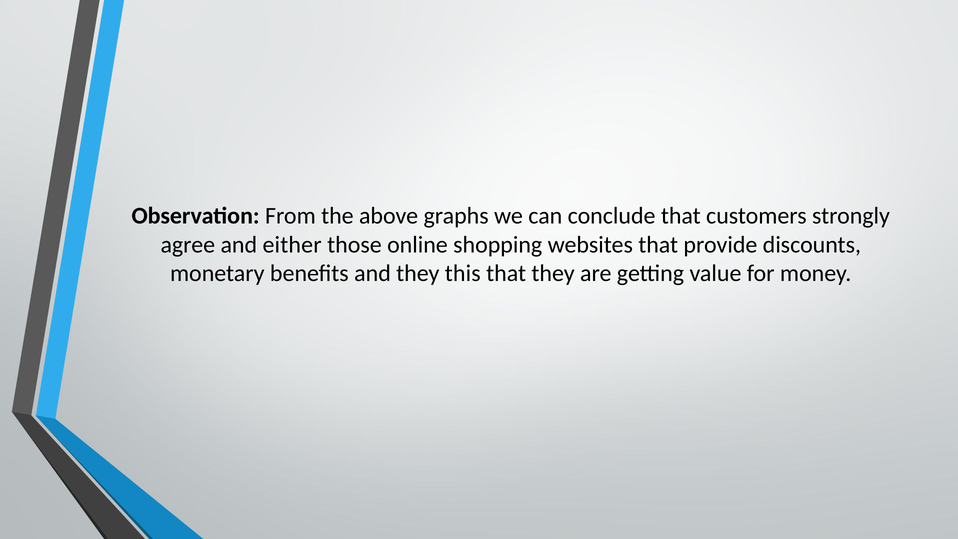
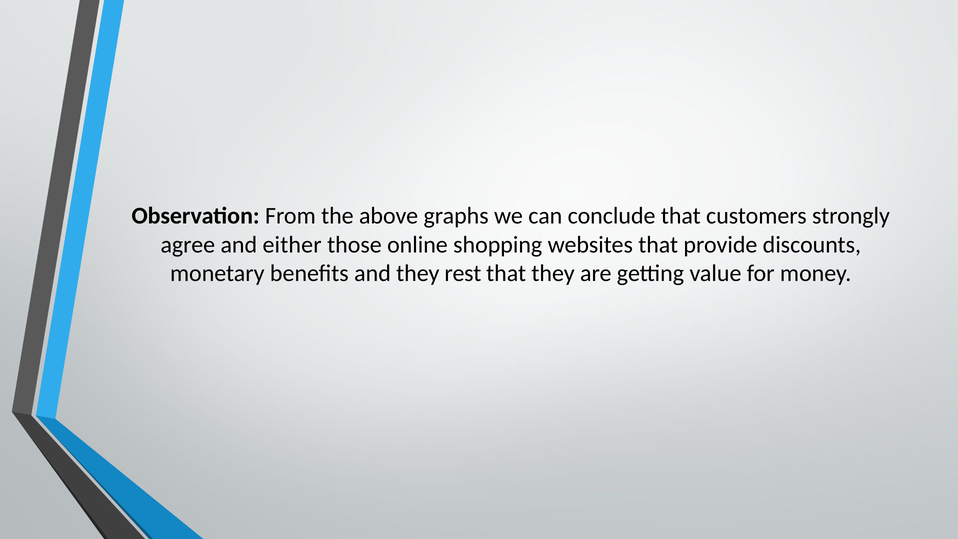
this: this -> rest
